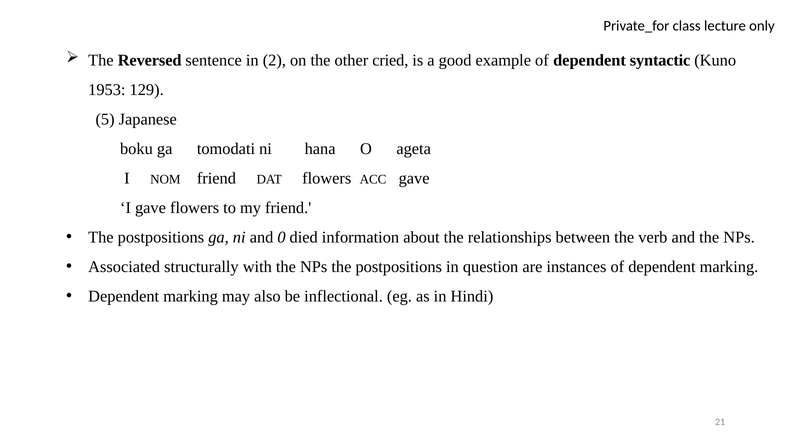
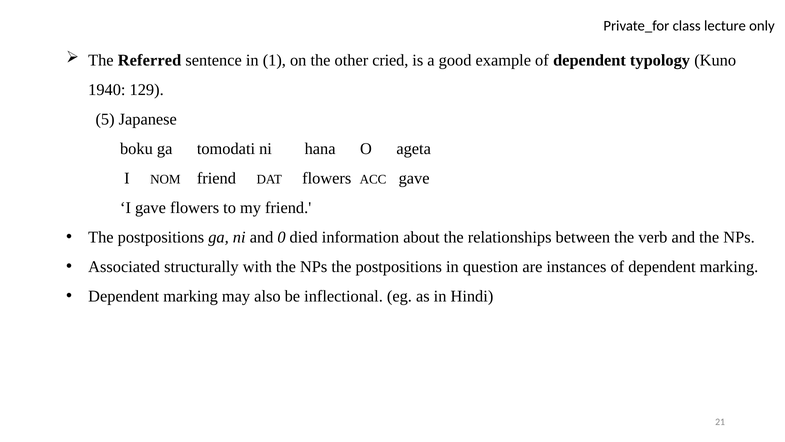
Reversed: Reversed -> Referred
2: 2 -> 1
syntactic: syntactic -> typology
1953: 1953 -> 1940
